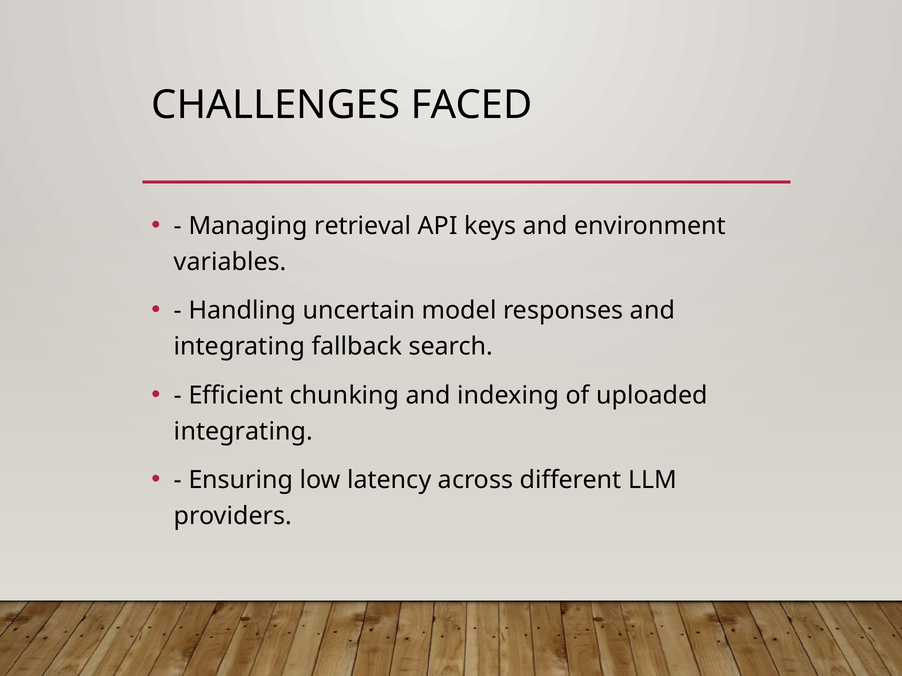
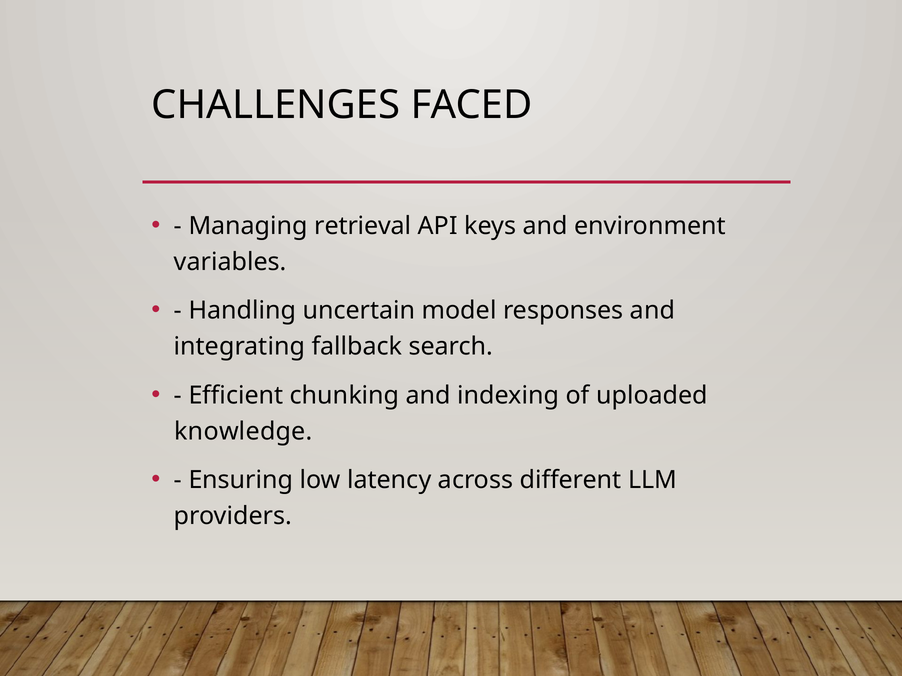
integrating at (243, 432): integrating -> knowledge
